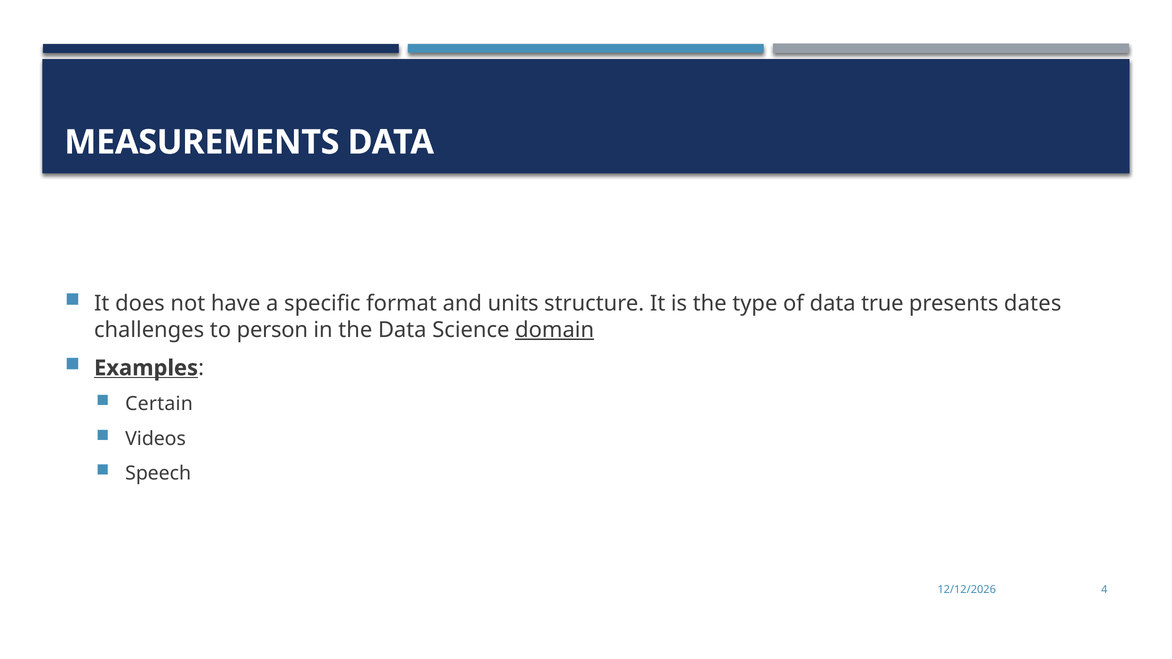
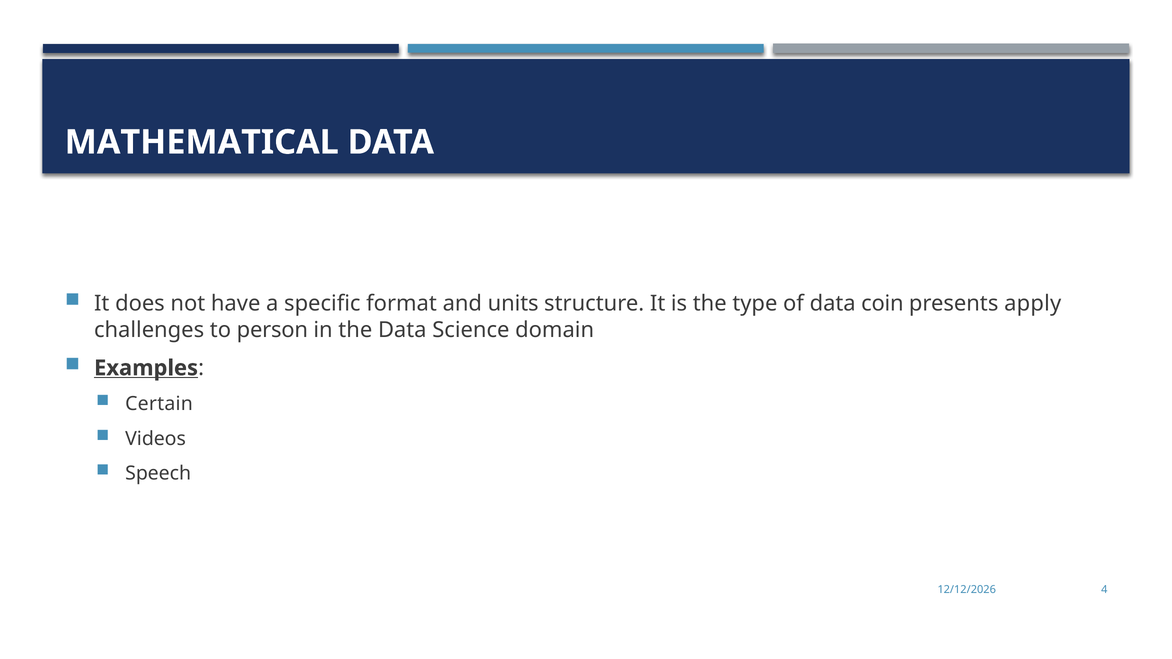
MEASUREMENTS: MEASUREMENTS -> MATHEMATICAL
true: true -> coin
dates: dates -> apply
domain underline: present -> none
